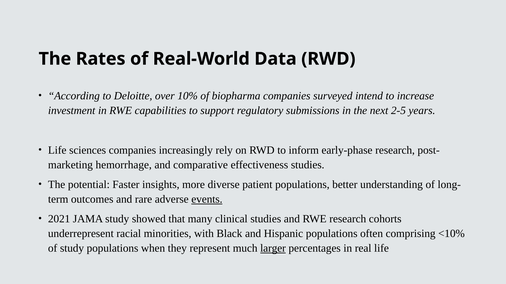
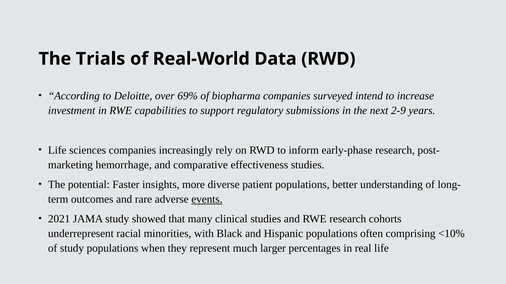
Rates: Rates -> Trials
10%: 10% -> 69%
2-5: 2-5 -> 2-9
larger underline: present -> none
